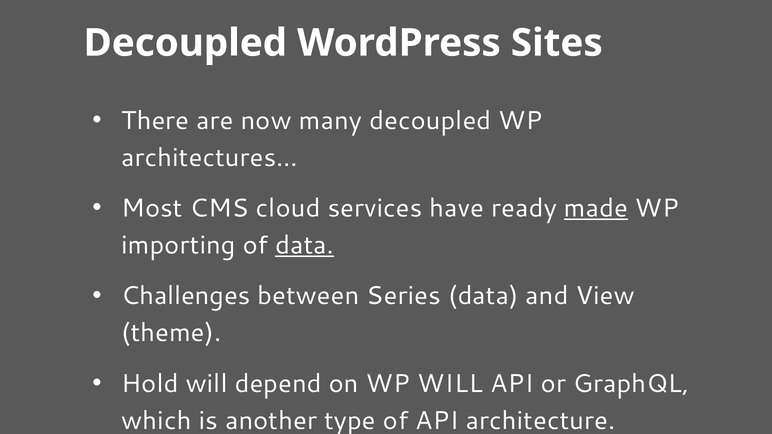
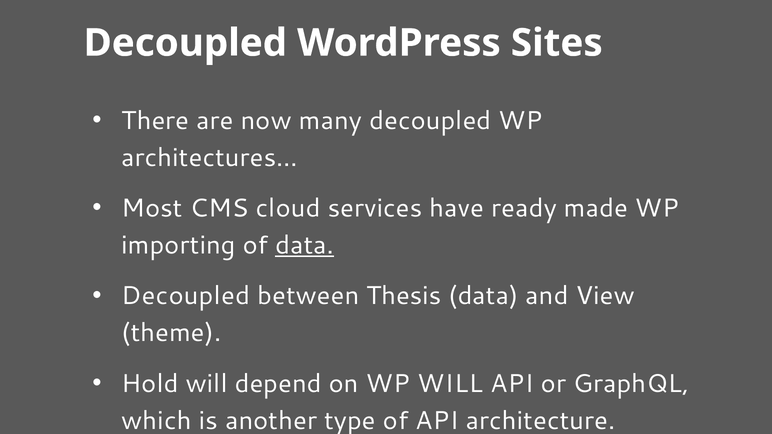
made underline: present -> none
Challenges at (186, 296): Challenges -> Decoupled
Series: Series -> Thesis
